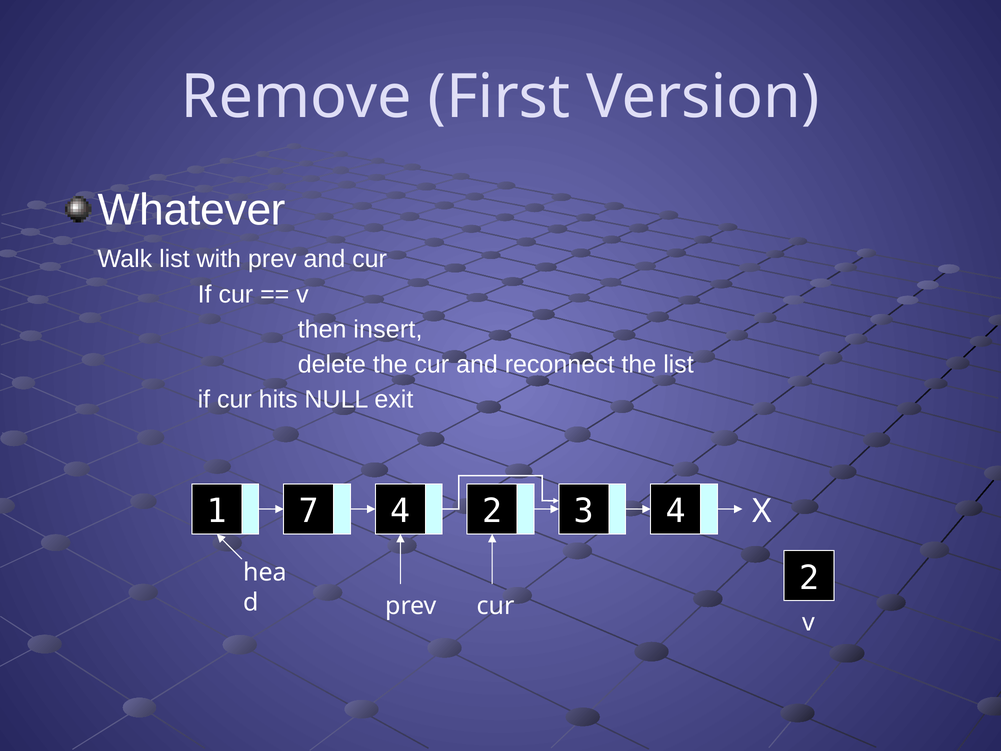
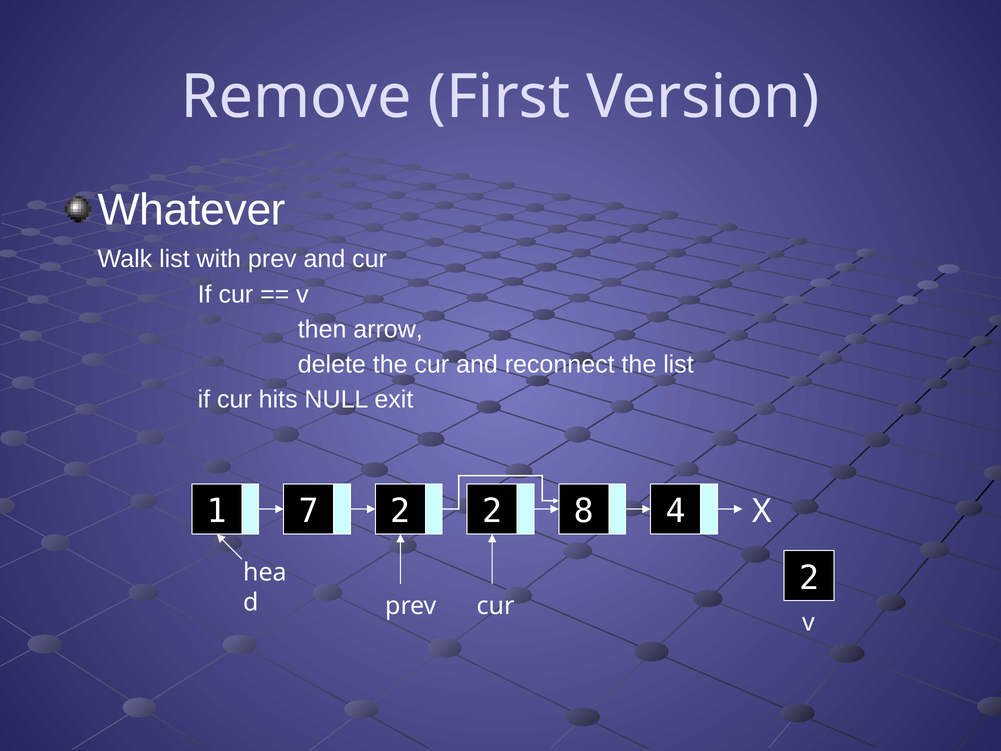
insert: insert -> arrow
7 4: 4 -> 2
3: 3 -> 8
